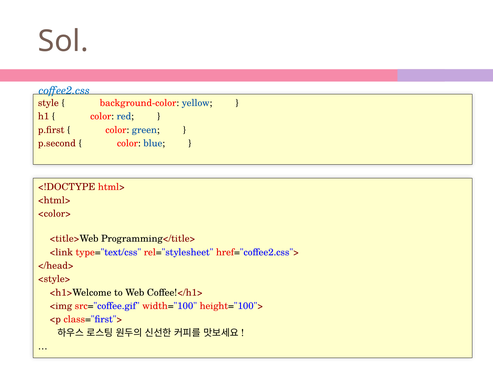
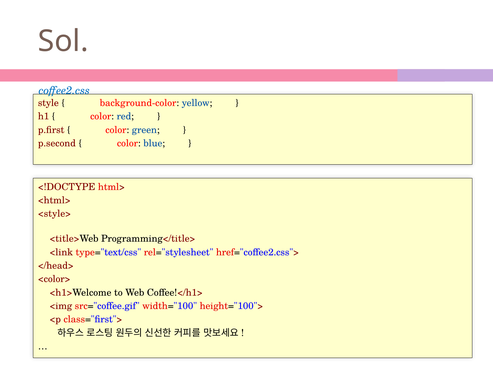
<color>: <color> -> <style>
<style>: <style> -> <color>
